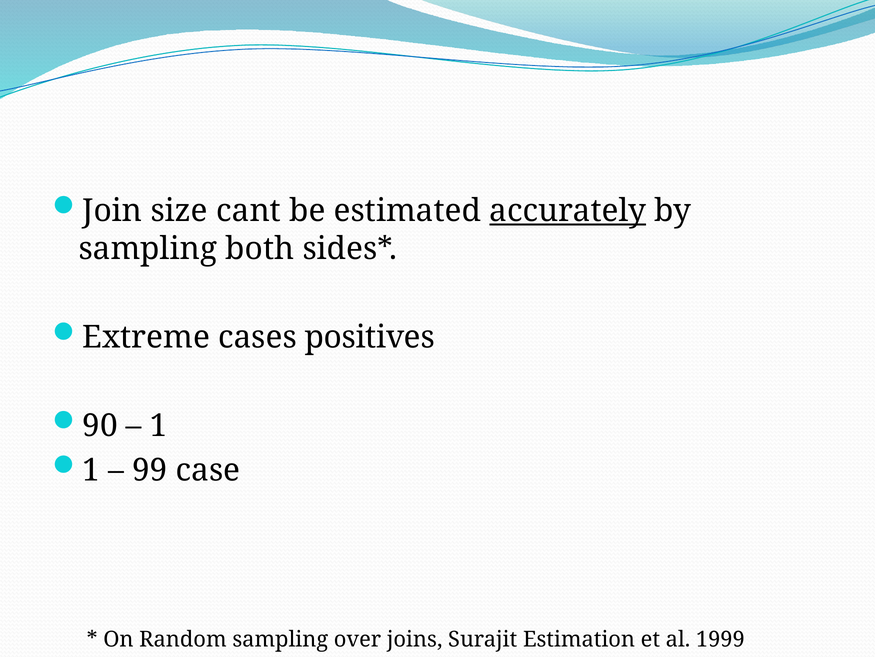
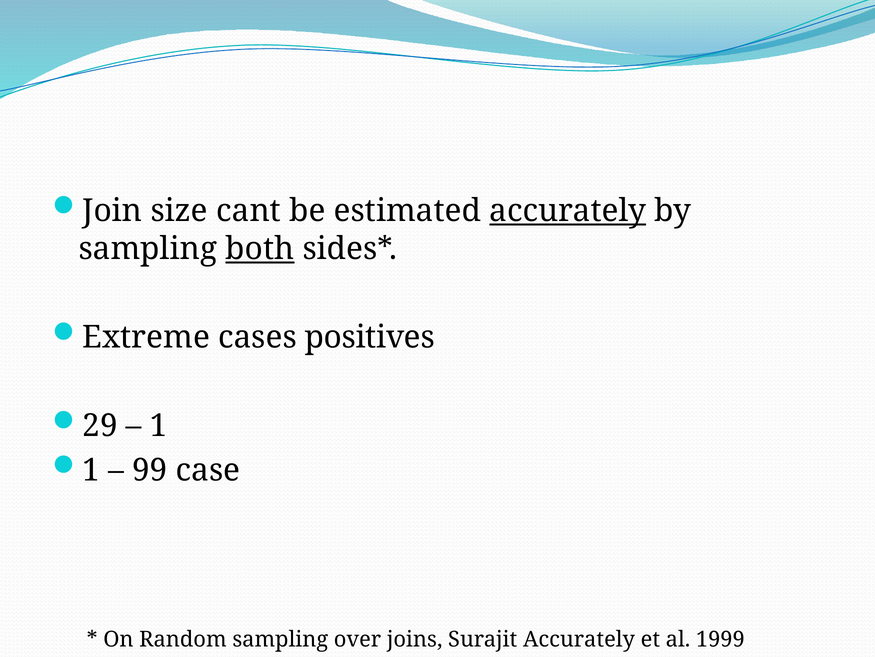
both underline: none -> present
90: 90 -> 29
Surajit Estimation: Estimation -> Accurately
